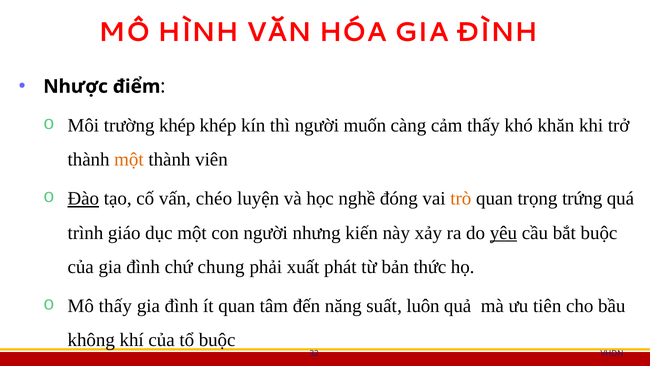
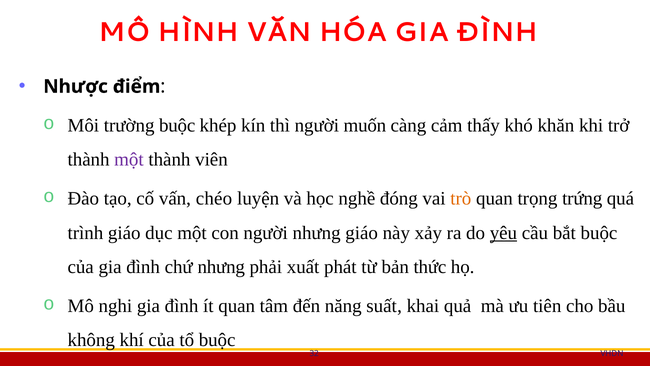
trường khép: khép -> buộc
một at (129, 159) colour: orange -> purple
Đào underline: present -> none
nhưng kiến: kiến -> giáo
chứ chung: chung -> nhưng
Mô thấy: thấy -> nghi
luôn: luôn -> khai
